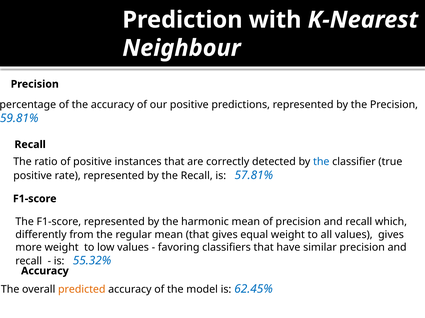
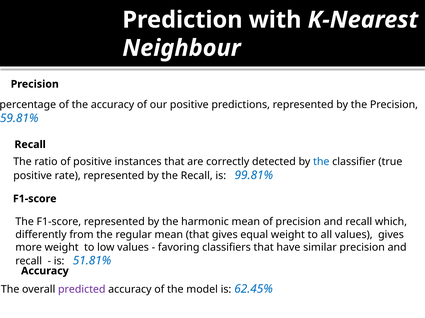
57.81%: 57.81% -> 99.81%
55.32%: 55.32% -> 51.81%
predicted colour: orange -> purple
